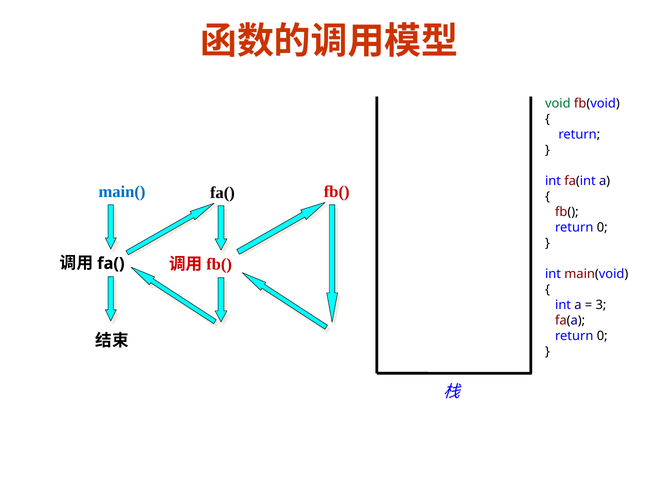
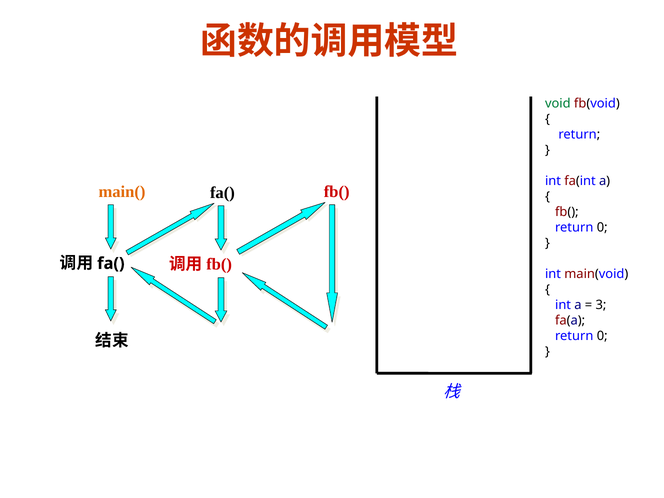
main( at (122, 192) colour: blue -> orange
